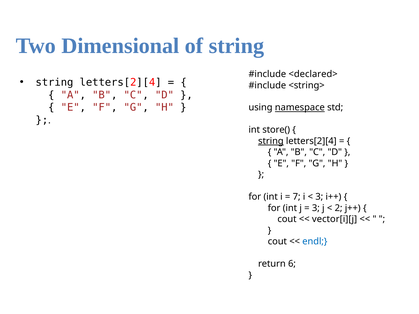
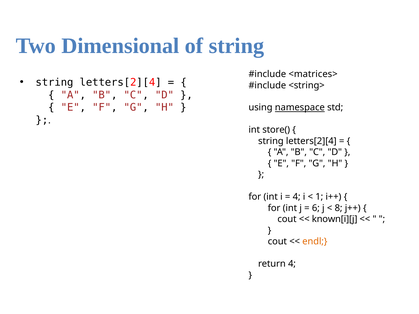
<declared>: <declared> -> <matrices>
string at (271, 141) underline: present -> none
7 at (297, 197): 7 -> 4
3 at (319, 197): 3 -> 1
3 at (316, 208): 3 -> 6
2: 2 -> 8
vector[i][j: vector[i][j -> known[i][j
endl colour: blue -> orange
return 6: 6 -> 4
